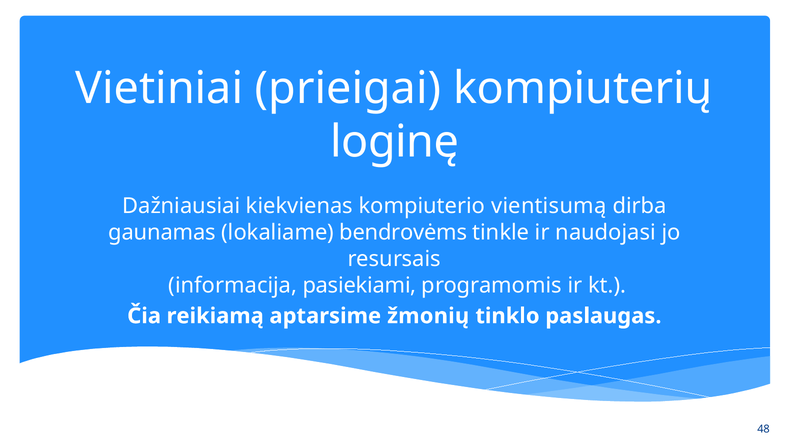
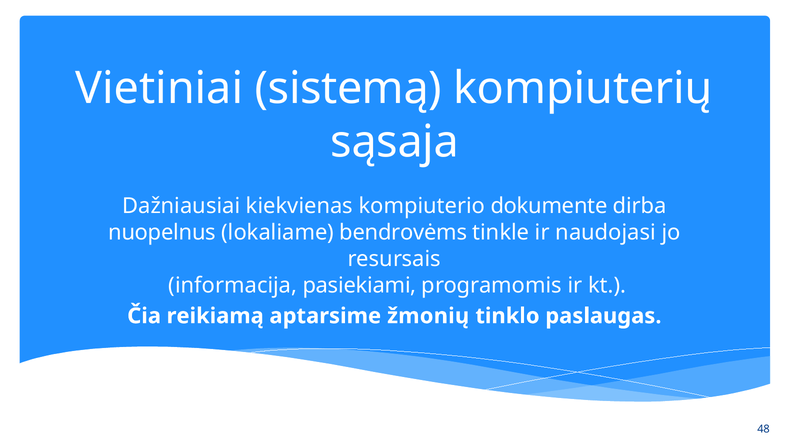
prieigai: prieigai -> sistemą
loginę: loginę -> sąsaja
vientisumą: vientisumą -> dokumente
gaunamas: gaunamas -> nuopelnus
